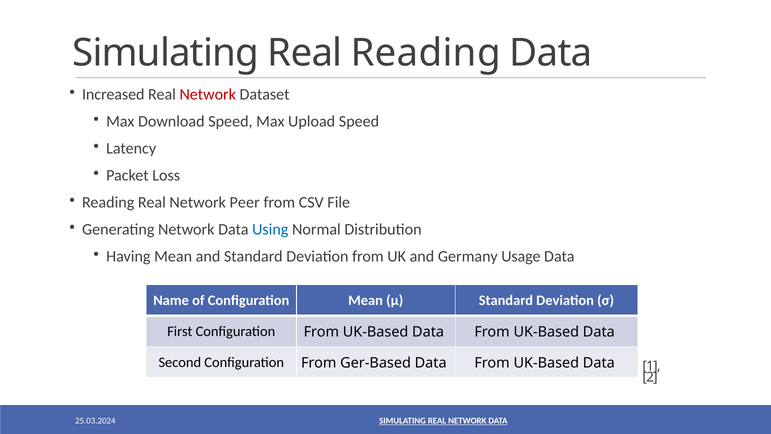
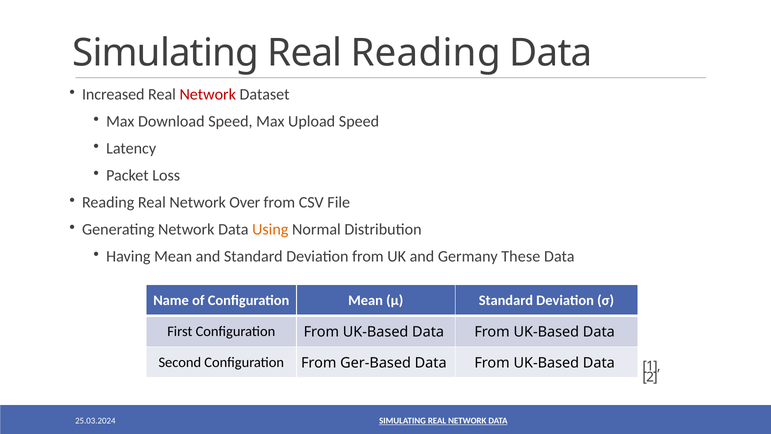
Peer: Peer -> Over
Using colour: blue -> orange
Usage: Usage -> These
